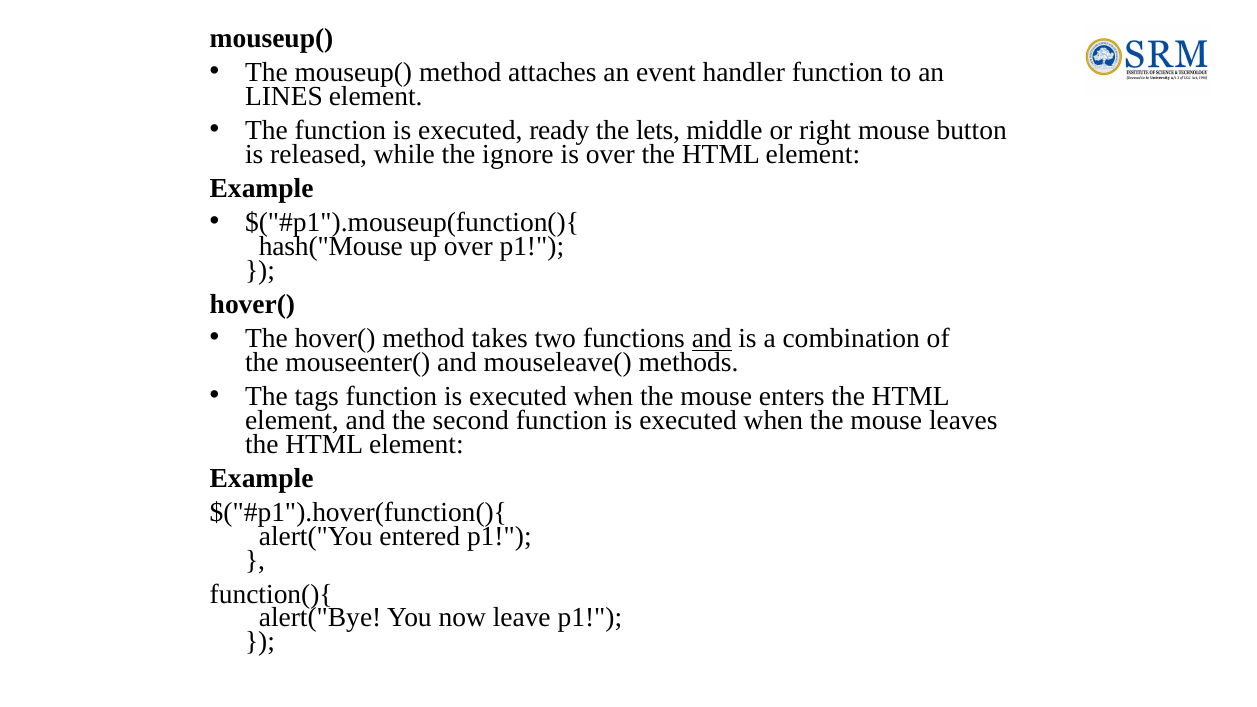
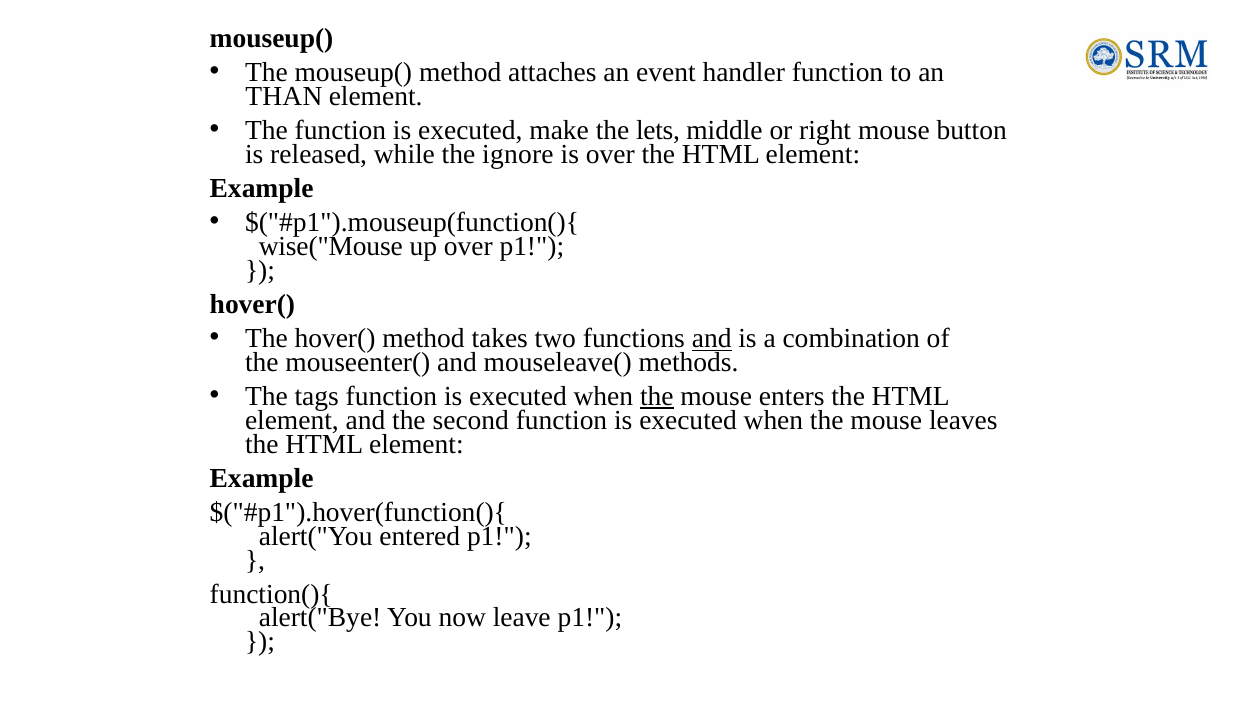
LINES: LINES -> THAN
ready: ready -> make
hash("Mouse: hash("Mouse -> wise("Mouse
the at (657, 397) underline: none -> present
